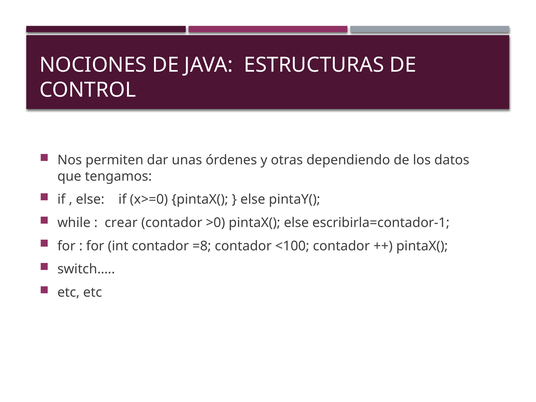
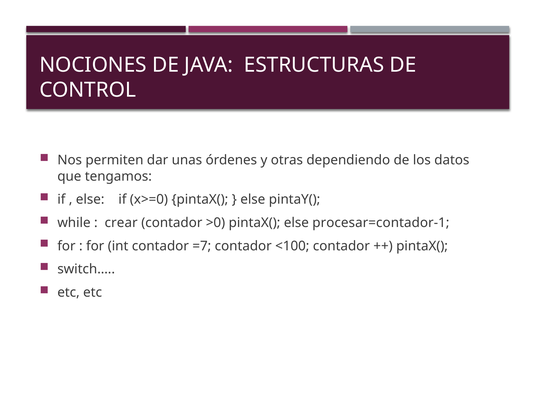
escribirla=contador-1: escribirla=contador-1 -> procesar=contador-1
=8: =8 -> =7
